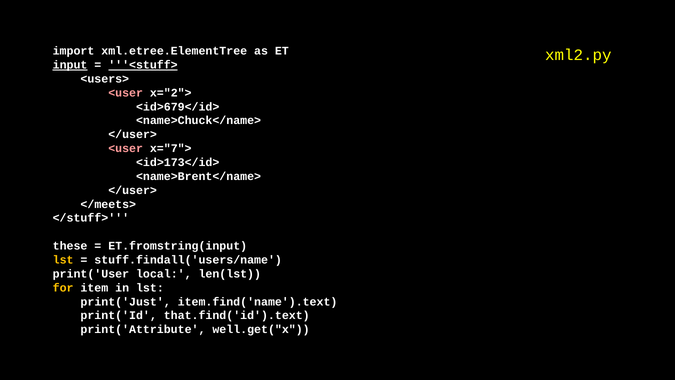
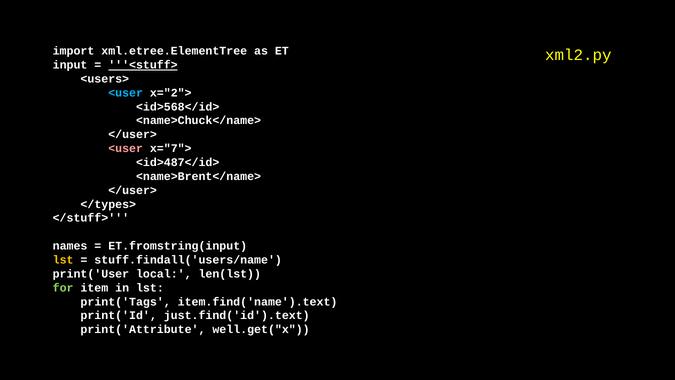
input underline: present -> none
<user at (126, 93) colour: pink -> light blue
<id>679</id>: <id>679</id> -> <id>568</id>
<id>173</id>: <id>173</id> -> <id>487</id>
</meets>: </meets> -> </types>
these: these -> names
for colour: yellow -> light green
print('Just: print('Just -> print('Tags
that.find('id').text: that.find('id').text -> just.find('id').text
